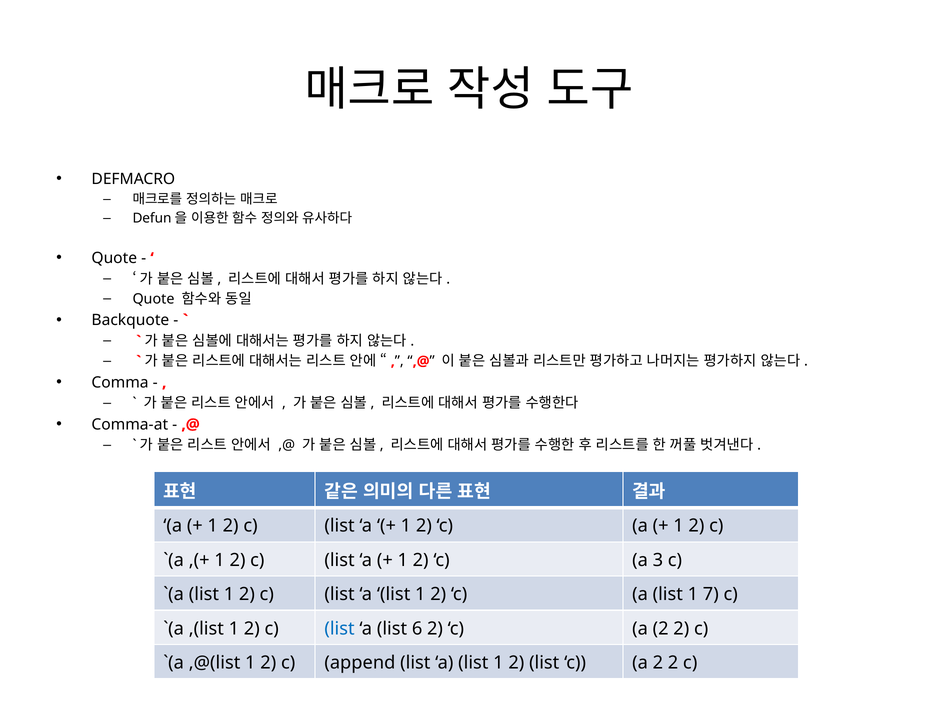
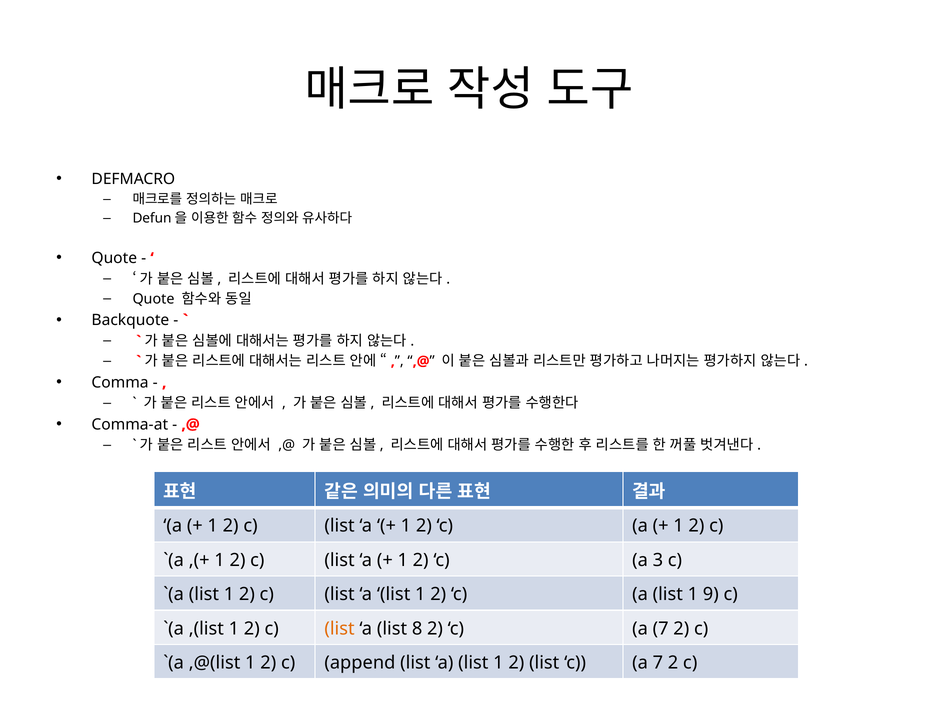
7: 7 -> 9
list at (340, 629) colour: blue -> orange
6: 6 -> 8
2 c a 2: 2 -> 7
list c a 2: 2 -> 7
